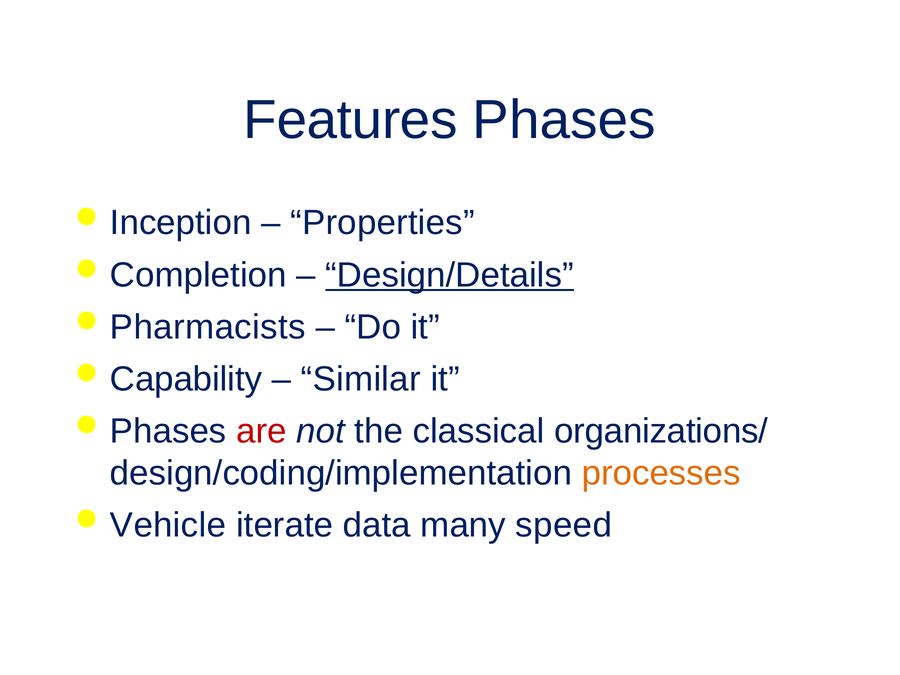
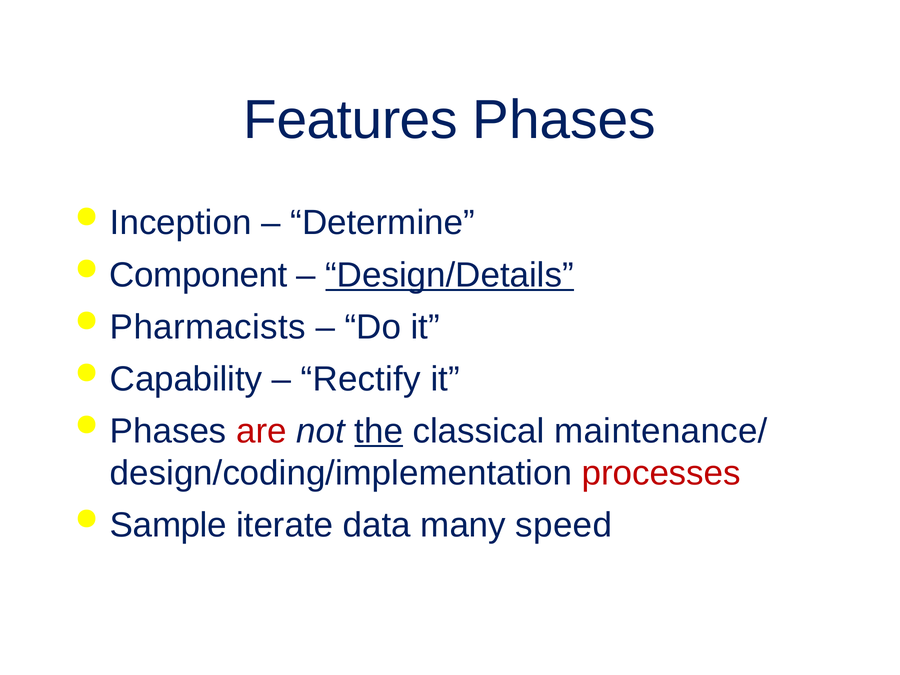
Properties: Properties -> Determine
Completion: Completion -> Component
Similar: Similar -> Rectify
the underline: none -> present
organizations/: organizations/ -> maintenance/
processes colour: orange -> red
Vehicle: Vehicle -> Sample
